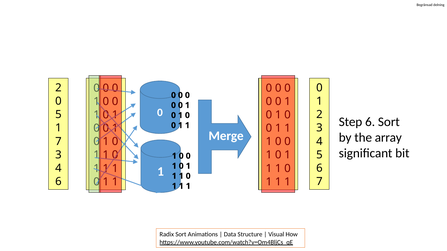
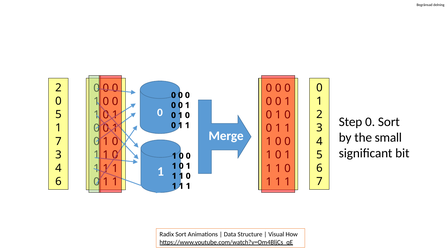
Step 6: 6 -> 0
array: array -> small
